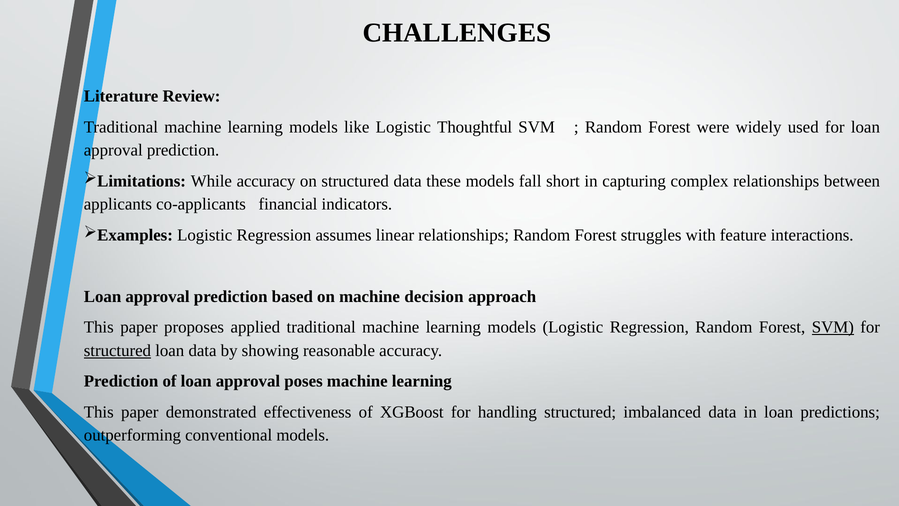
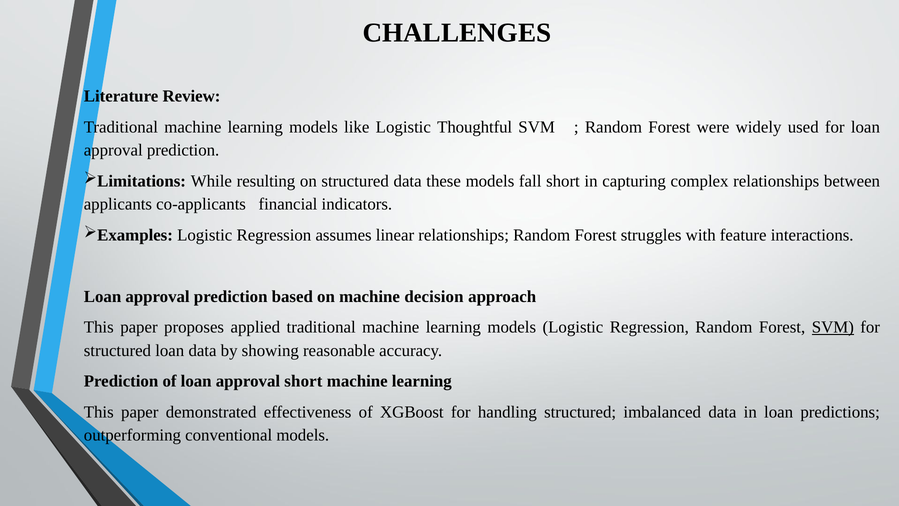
While accuracy: accuracy -> resulting
structured at (117, 350) underline: present -> none
approval poses: poses -> short
